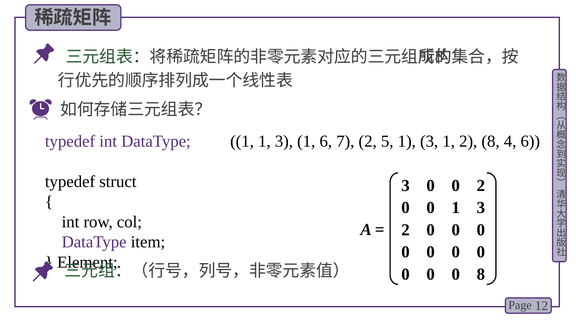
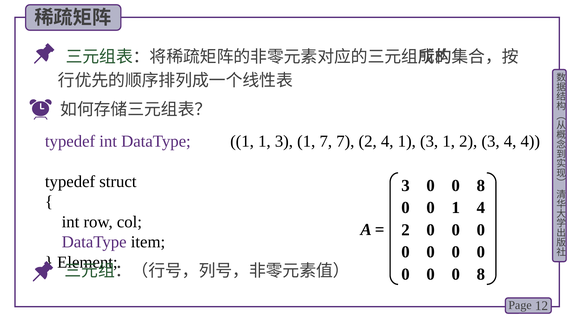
1 6: 6 -> 7
2 5: 5 -> 4
2 8: 8 -> 3
4 6: 6 -> 4
3 0 0 2: 2 -> 8
0 1 3: 3 -> 4
